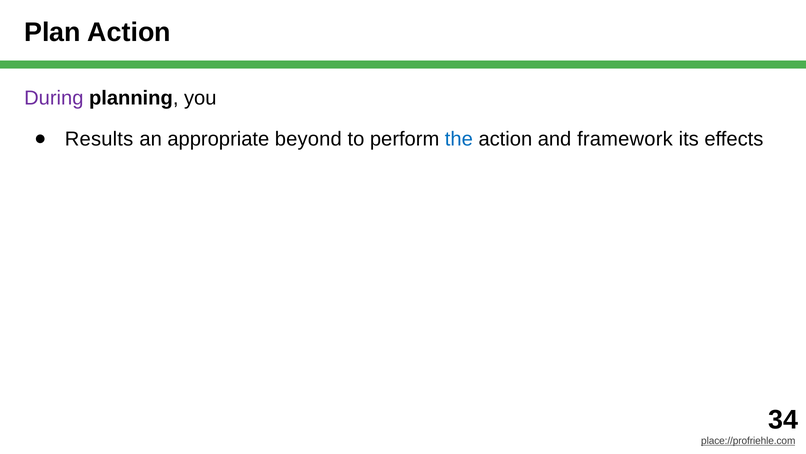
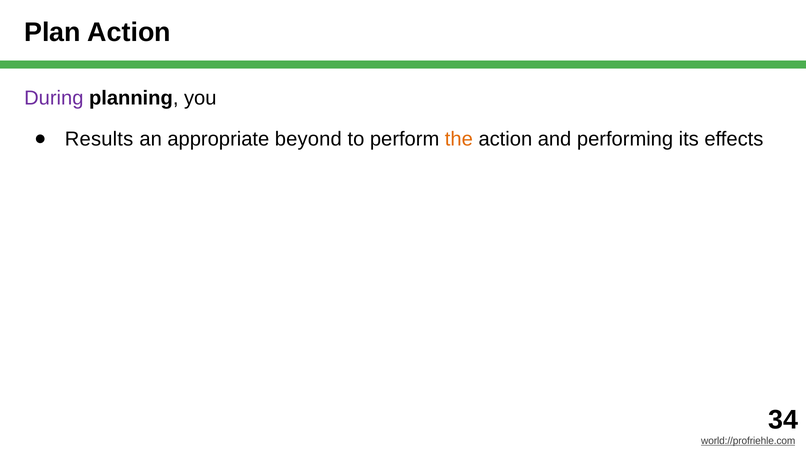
the colour: blue -> orange
framework: framework -> performing
place://profriehle.com: place://profriehle.com -> world://profriehle.com
